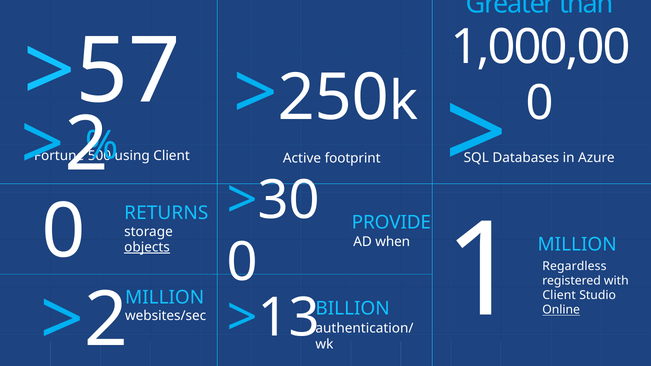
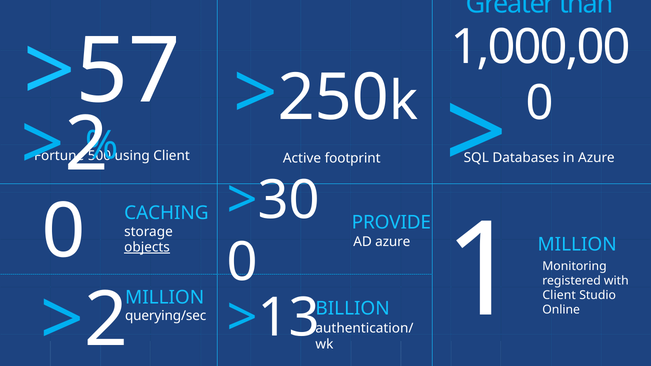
RETURNS: RETURNS -> CACHING
AD when: when -> azure
Regardless: Regardless -> Monitoring
Online underline: present -> none
websites/sec: websites/sec -> querying/sec
